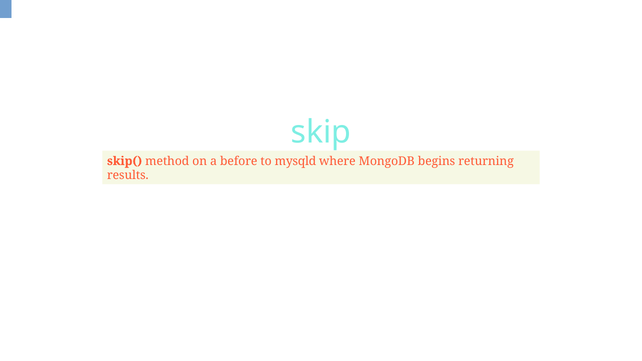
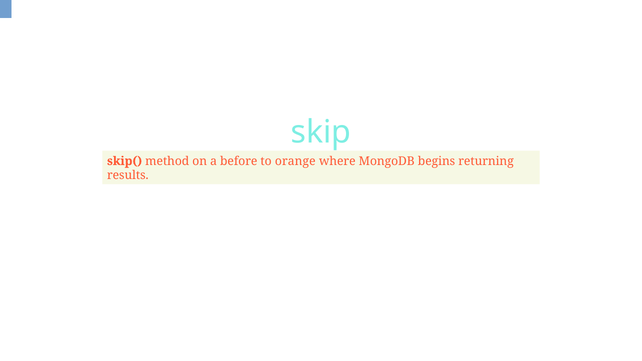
mysqld: mysqld -> orange
